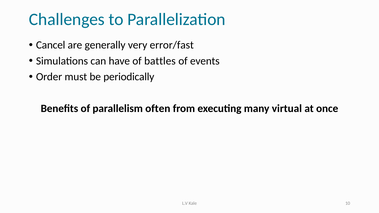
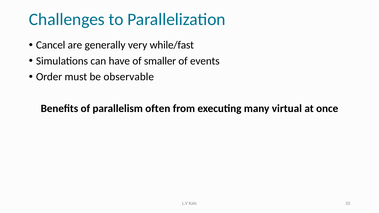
error/fast: error/fast -> while/fast
battles: battles -> smaller
periodically: periodically -> observable
